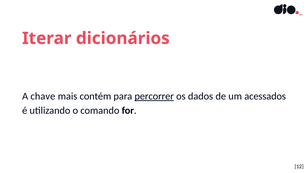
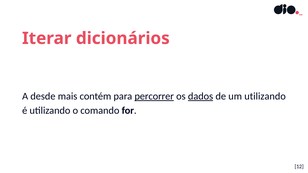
chave: chave -> desde
dados underline: none -> present
um acessados: acessados -> utilizando
